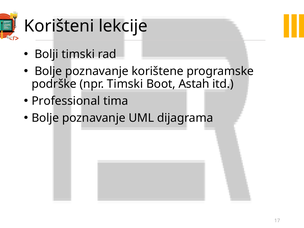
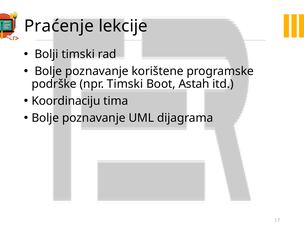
Korišteni: Korišteni -> Praćenje
Professional: Professional -> Koordinaciju
